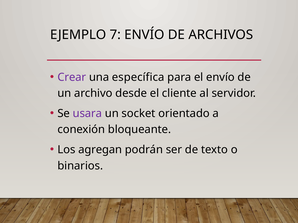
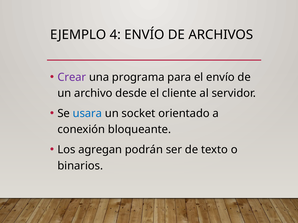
7: 7 -> 4
específica: específica -> programa
usara colour: purple -> blue
